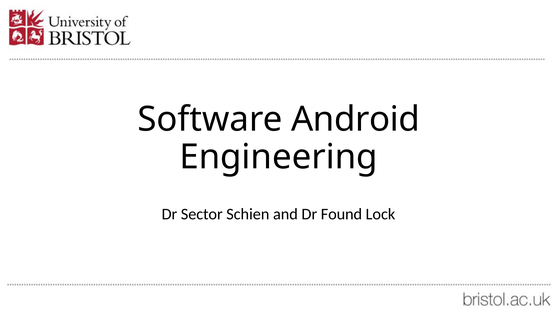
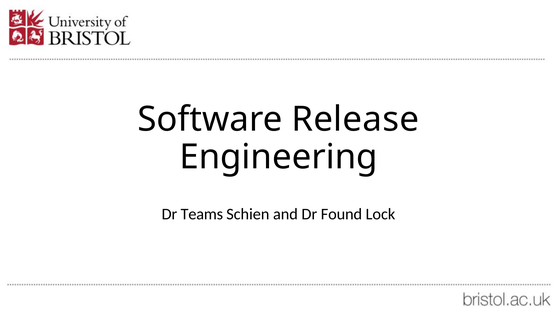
Android: Android -> Release
Sector: Sector -> Teams
